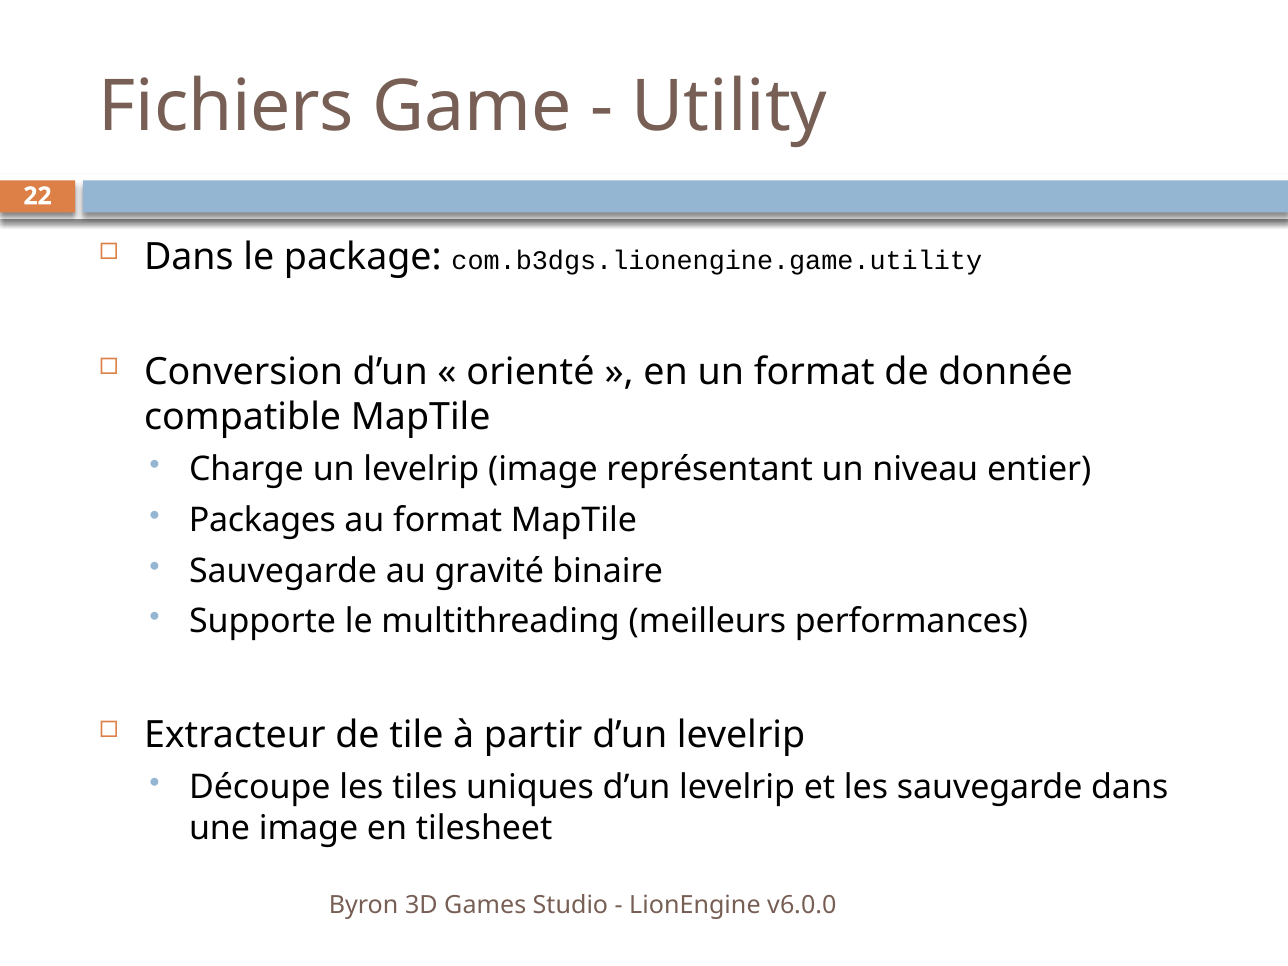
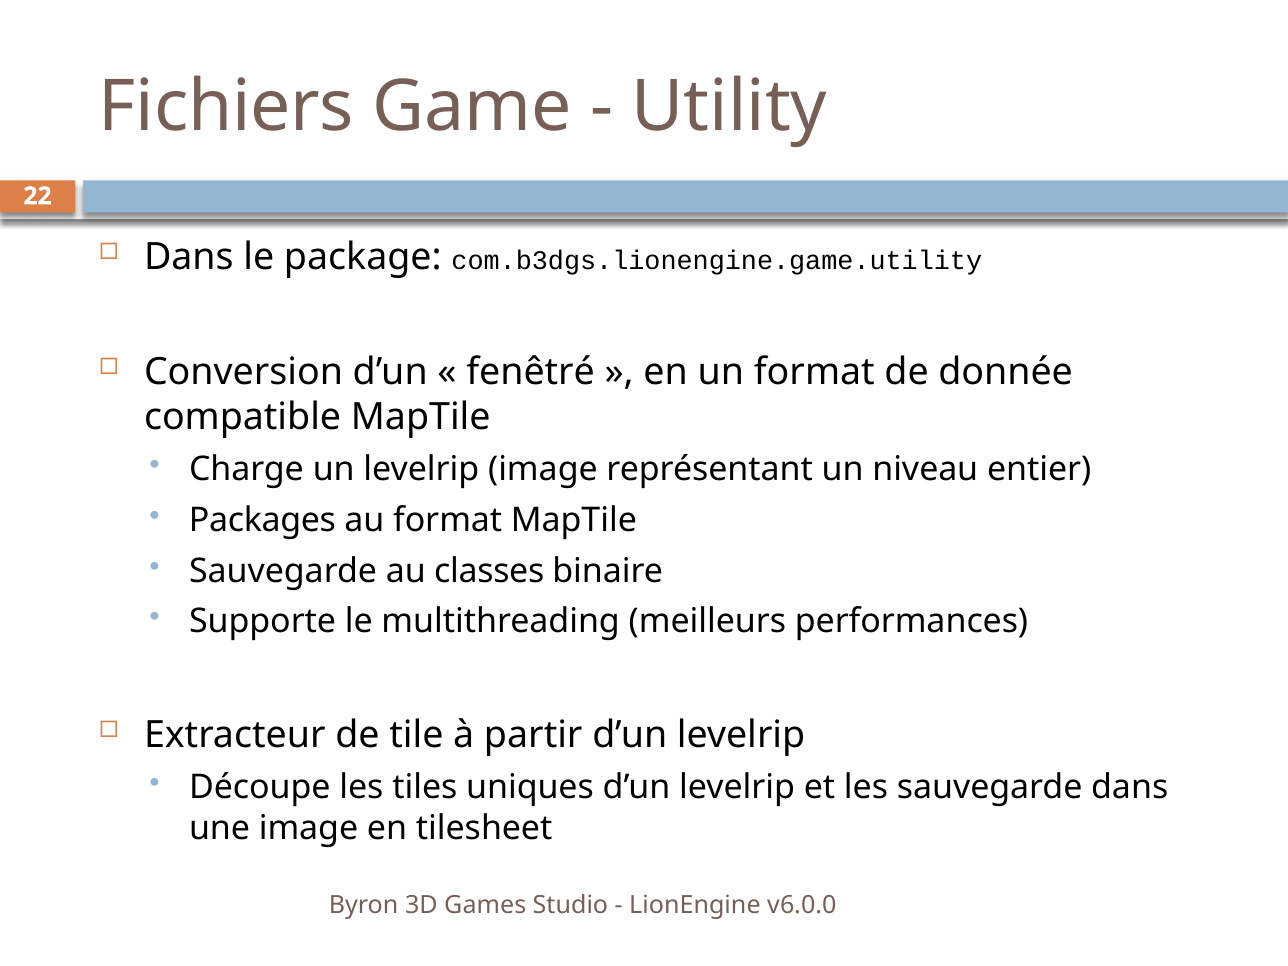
orienté: orienté -> fenêtré
gravité: gravité -> classes
